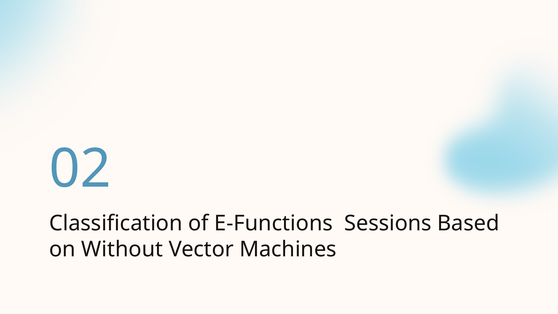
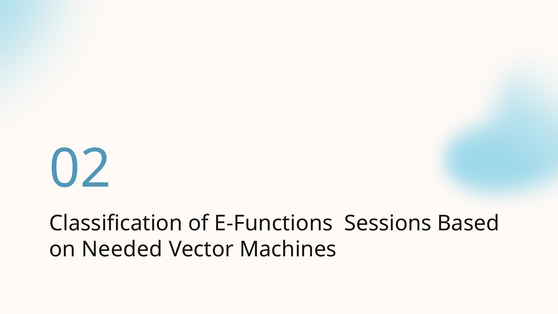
Without: Without -> Needed
